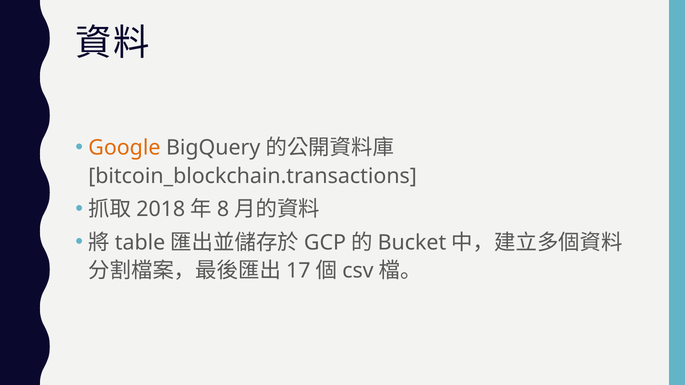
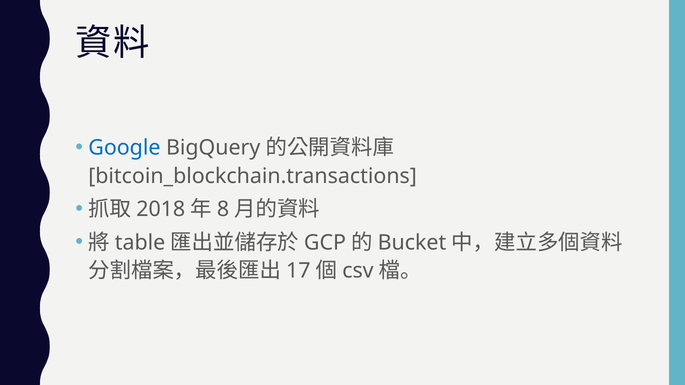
Google colour: orange -> blue
